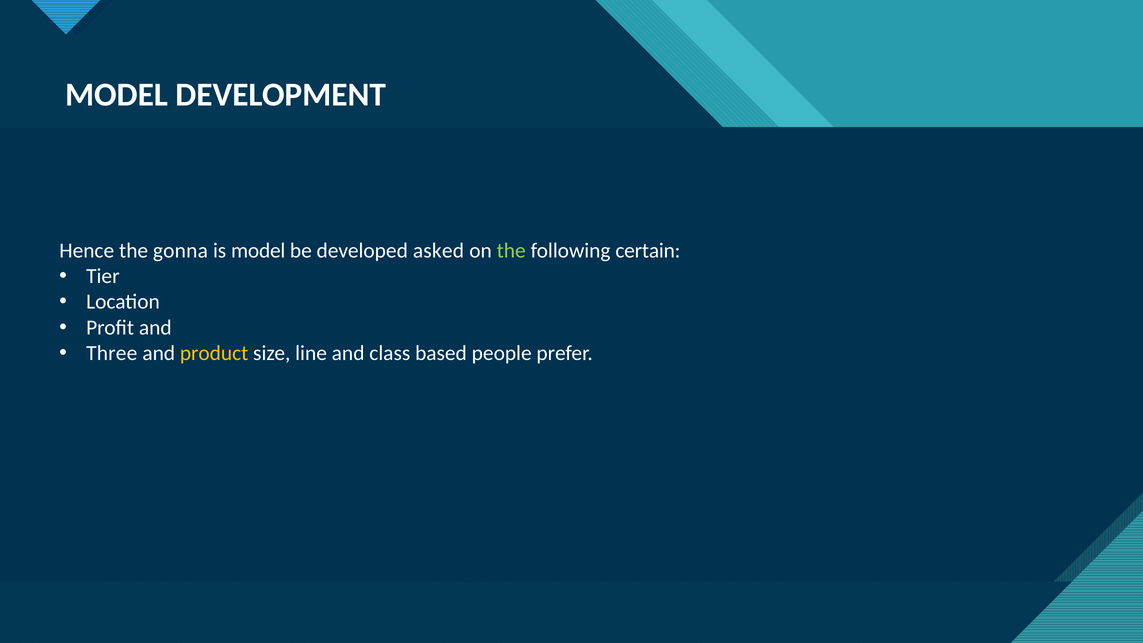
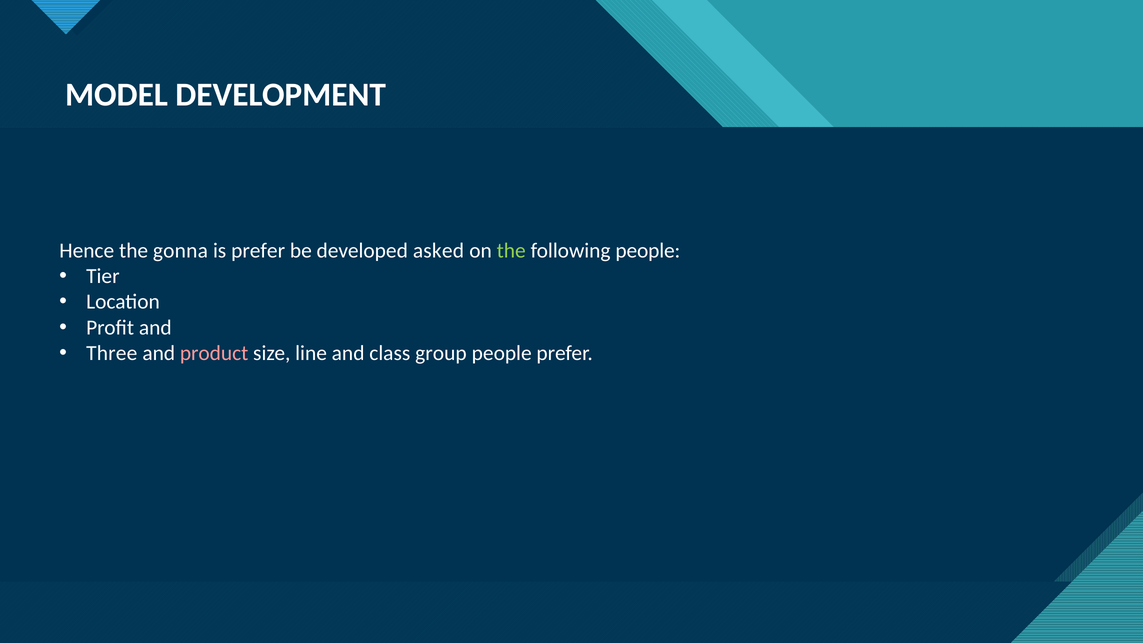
is model: model -> prefer
following certain: certain -> people
product colour: yellow -> pink
based: based -> group
